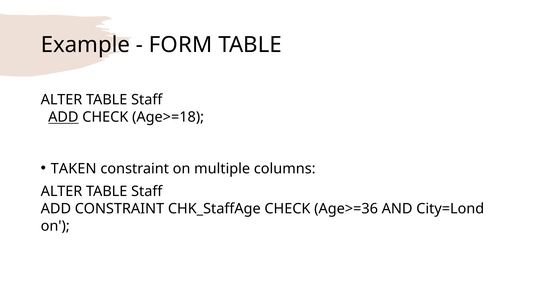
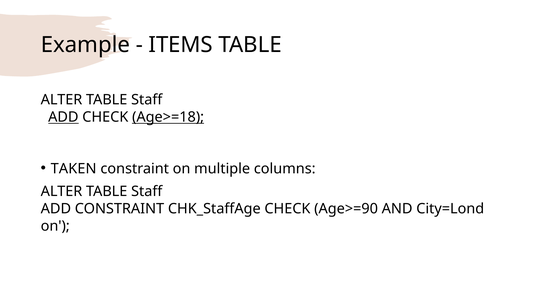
FORM: FORM -> ITEMS
Age>=18 underline: none -> present
Age>=36: Age>=36 -> Age>=90
